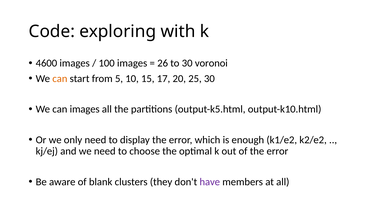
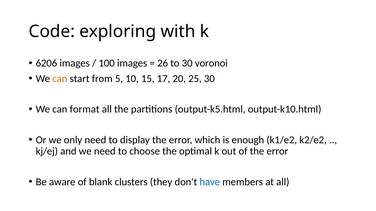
4600: 4600 -> 6206
can images: images -> format
have colour: purple -> blue
